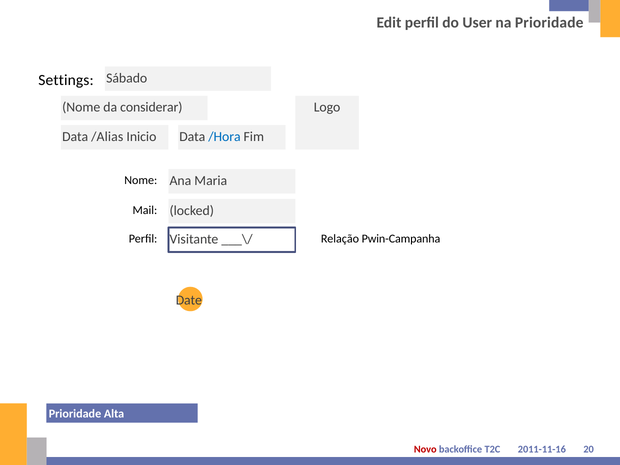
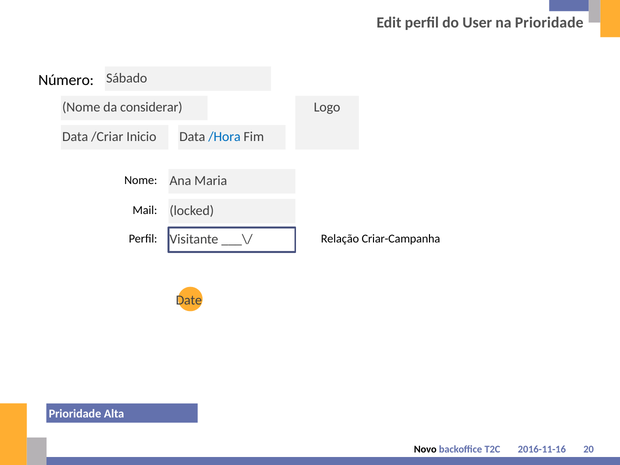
Settings: Settings -> Número
/Alias: /Alias -> /Criar
Pwin-Campanha: Pwin-Campanha -> Criar-Campanha
Novo colour: red -> black
2011-11-16: 2011-11-16 -> 2016-11-16
